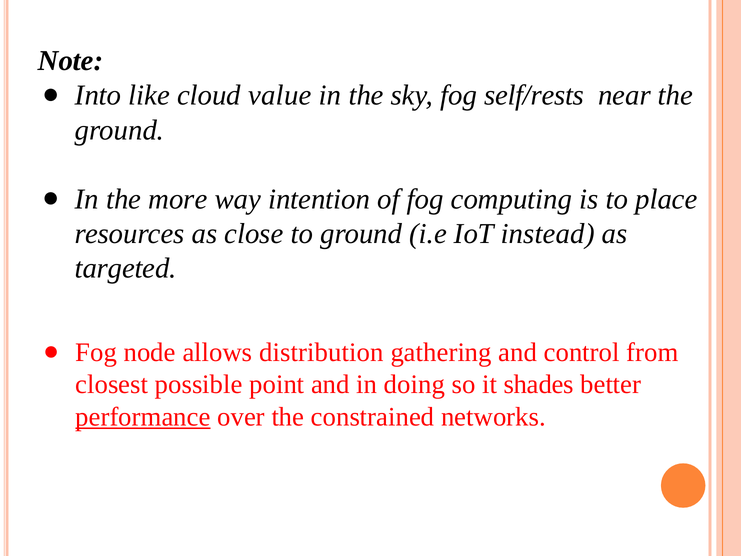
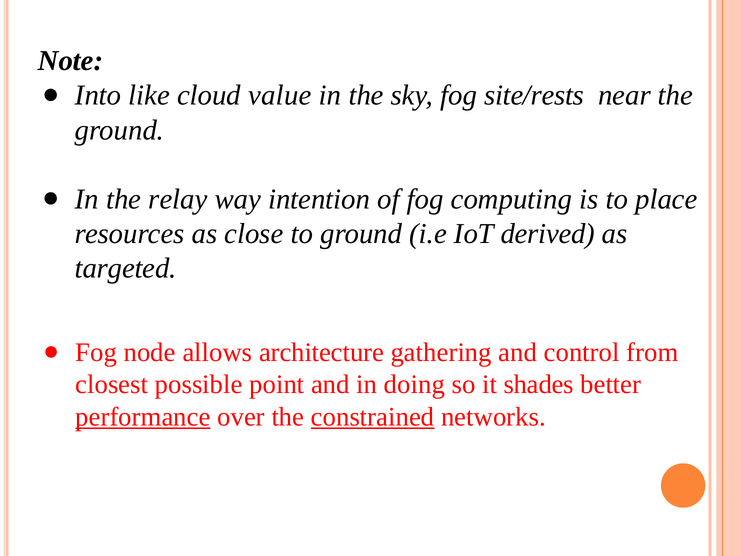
self/rests: self/rests -> site/rests
more: more -> relay
instead: instead -> derived
distribution: distribution -> architecture
constrained underline: none -> present
